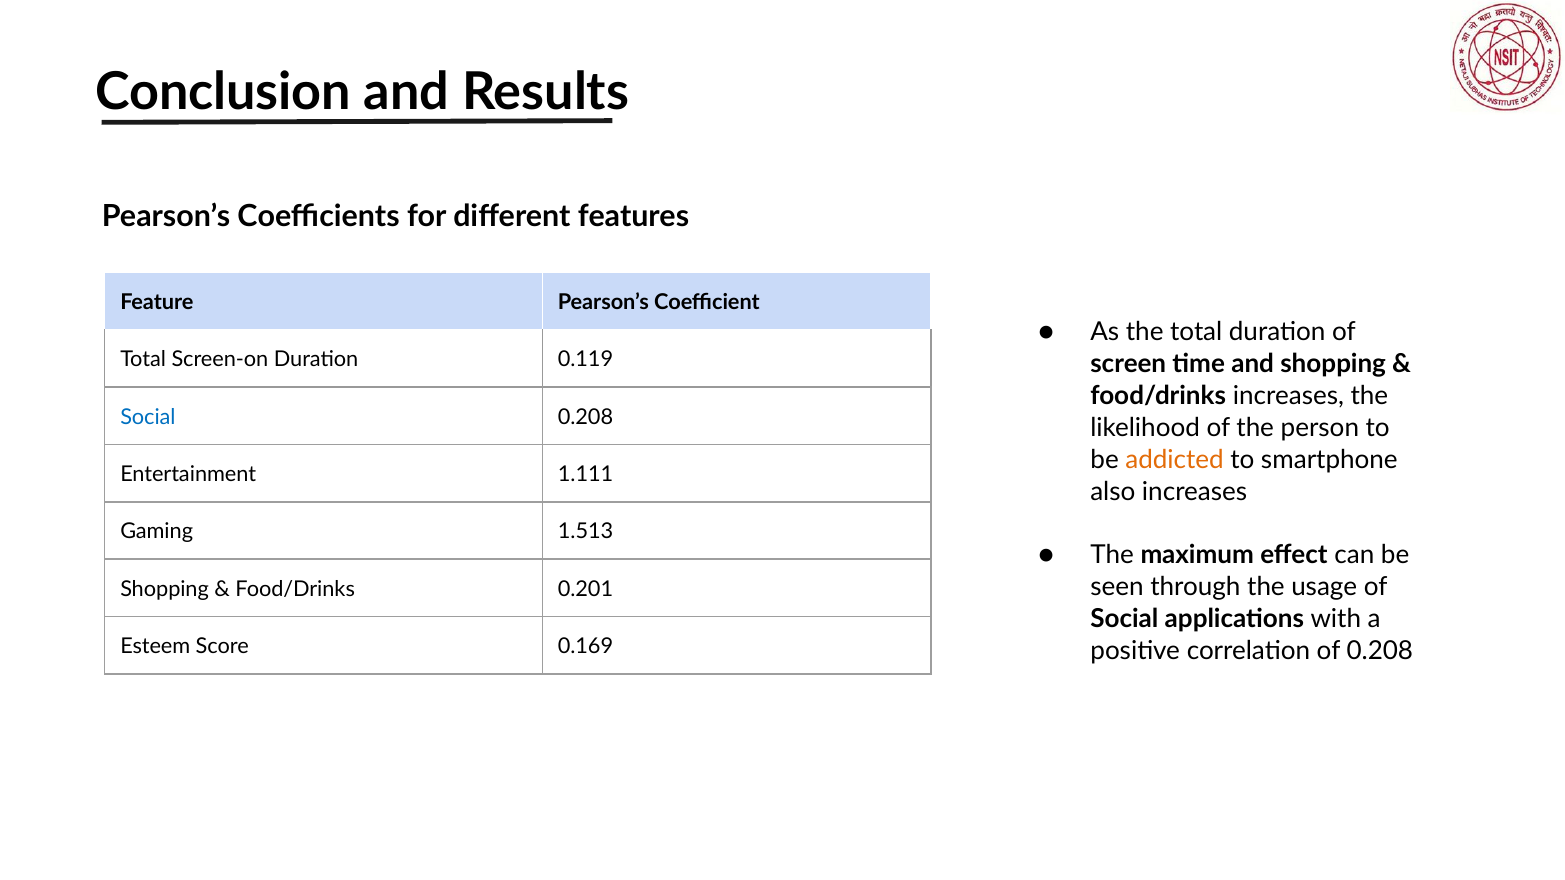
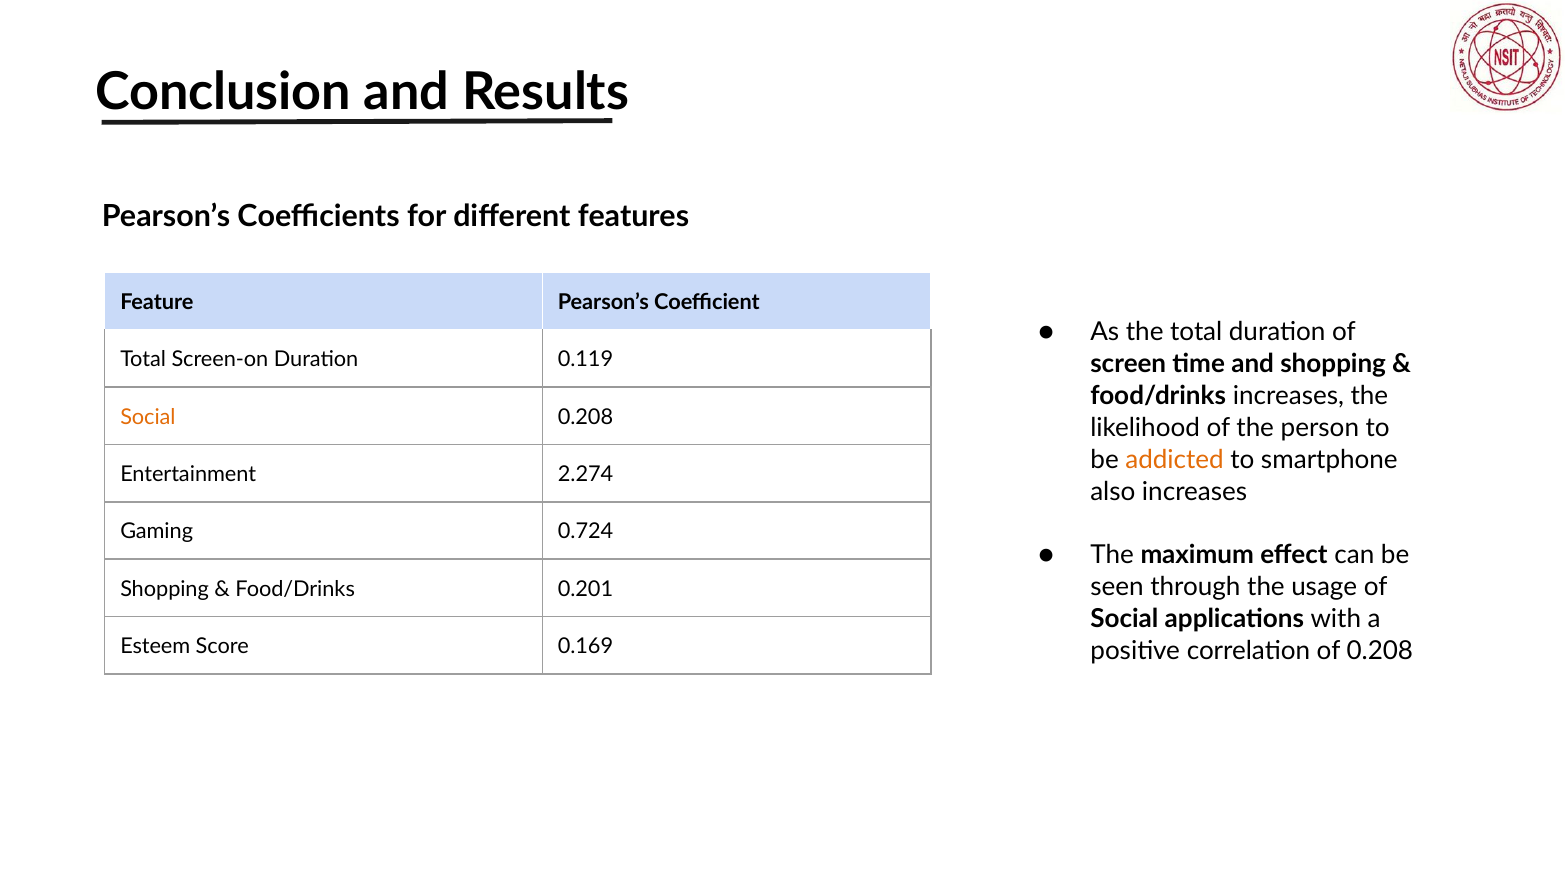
Social at (148, 417) colour: blue -> orange
1.111: 1.111 -> 2.274
1.513: 1.513 -> 0.724
